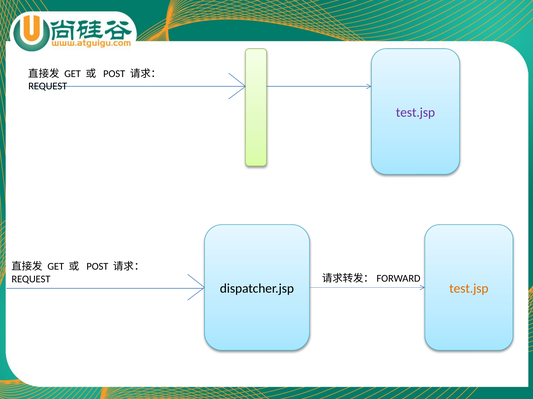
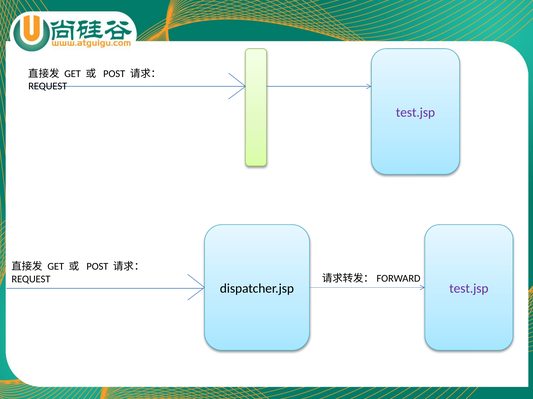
test.jsp at (469, 289) colour: orange -> purple
